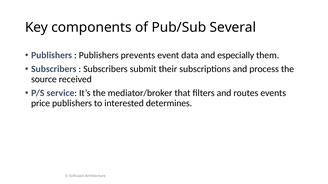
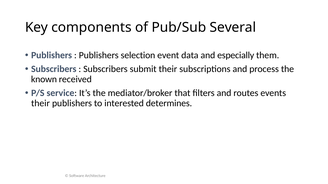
prevents: prevents -> selection
source: source -> known
price at (41, 104): price -> their
